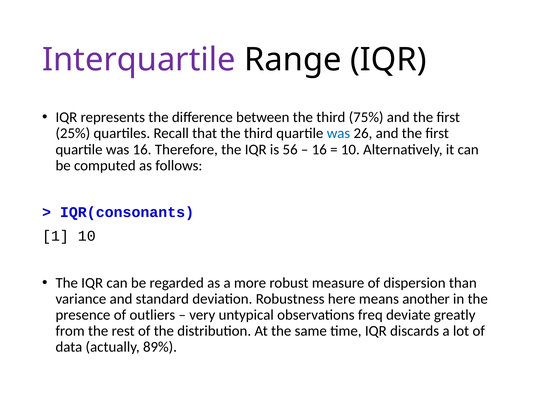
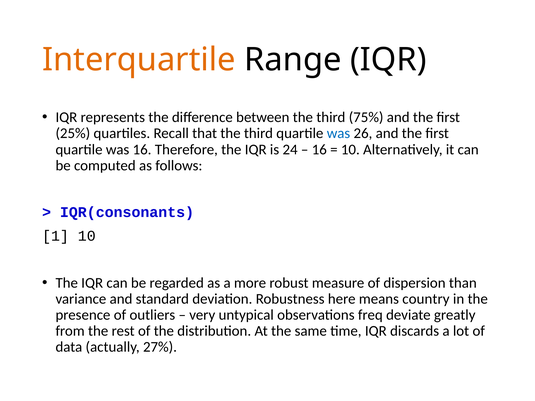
Interquartile colour: purple -> orange
56: 56 -> 24
another: another -> country
89%: 89% -> 27%
